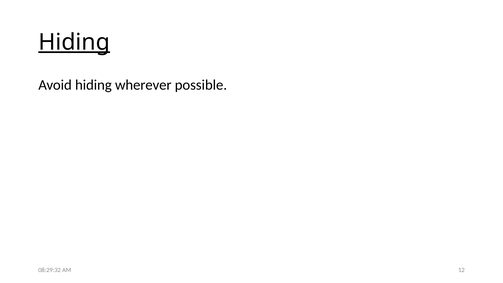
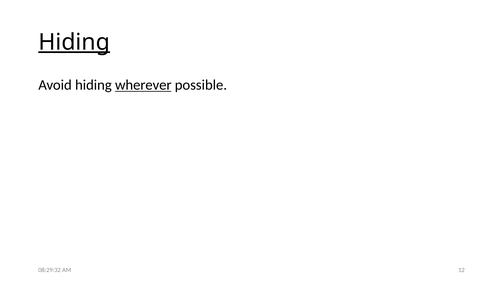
wherever underline: none -> present
